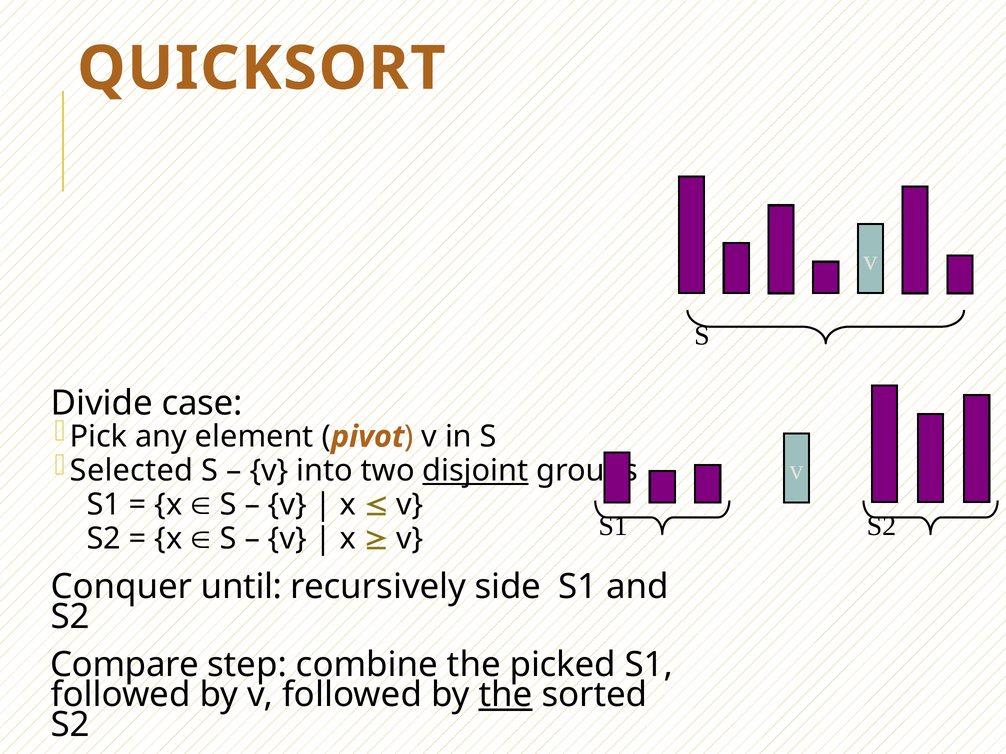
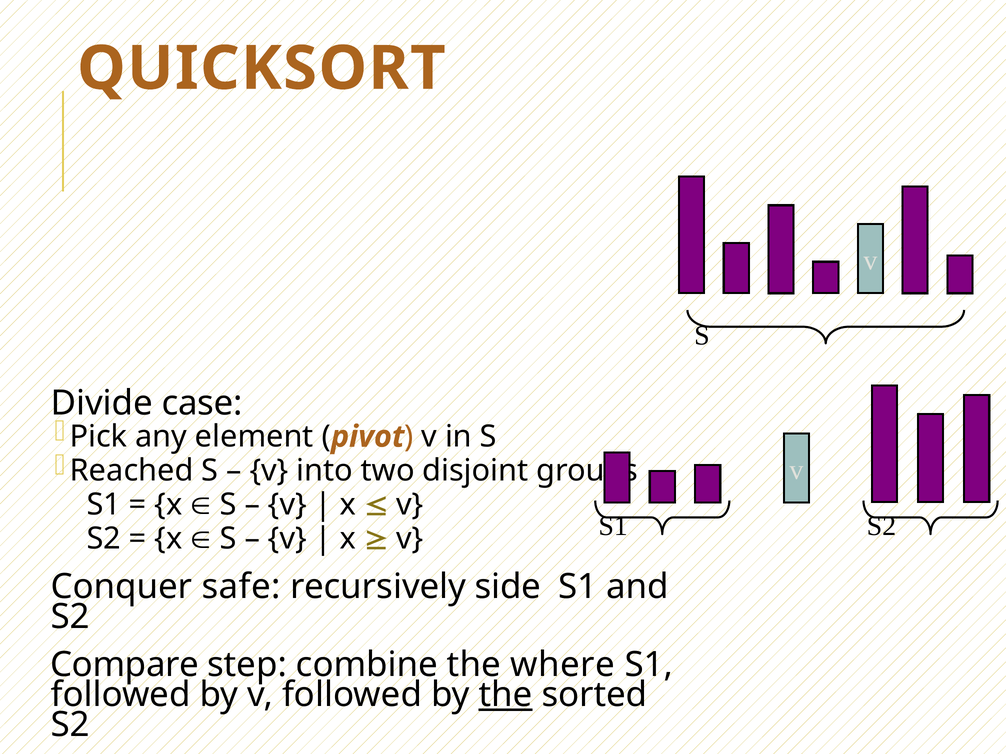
Selected: Selected -> Reached
disjoint underline: present -> none
until: until -> safe
picked: picked -> where
